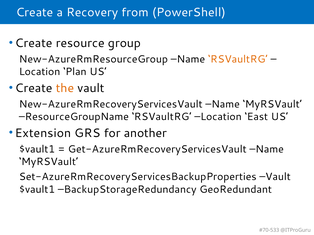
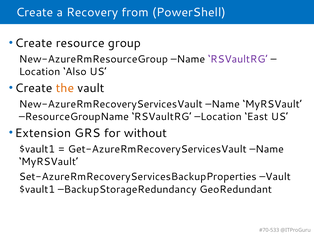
RSVaultRG at (238, 59) colour: orange -> purple
Plan: Plan -> Also
another: another -> without
